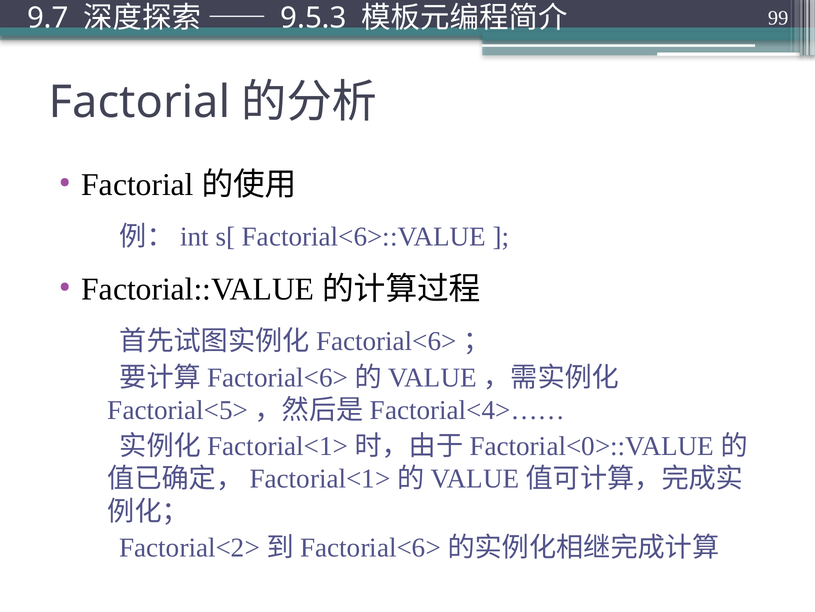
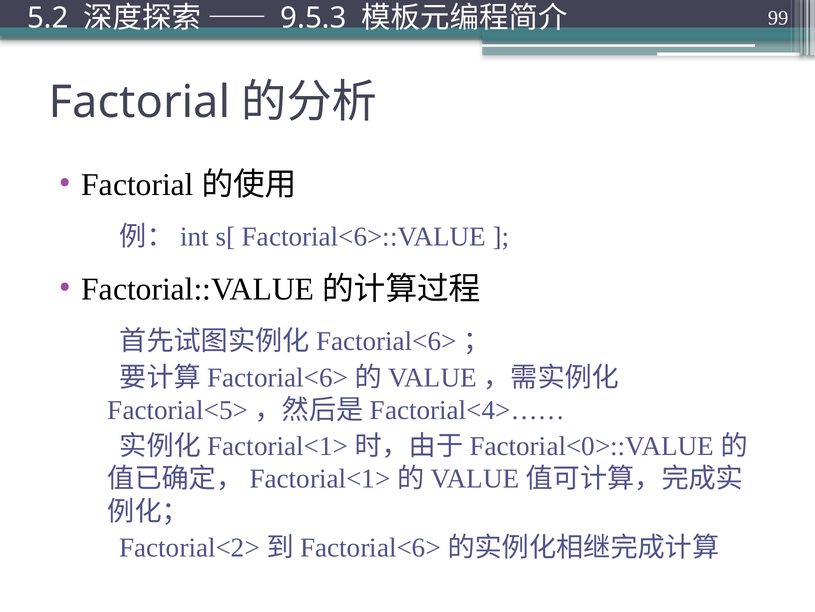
9.7: 9.7 -> 5.2
